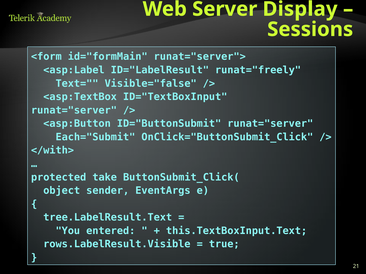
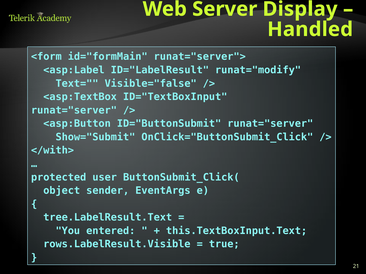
Sessions: Sessions -> Handled
runat="freely: runat="freely -> runat="modify
Each="Submit: Each="Submit -> Show="Submit
take: take -> user
